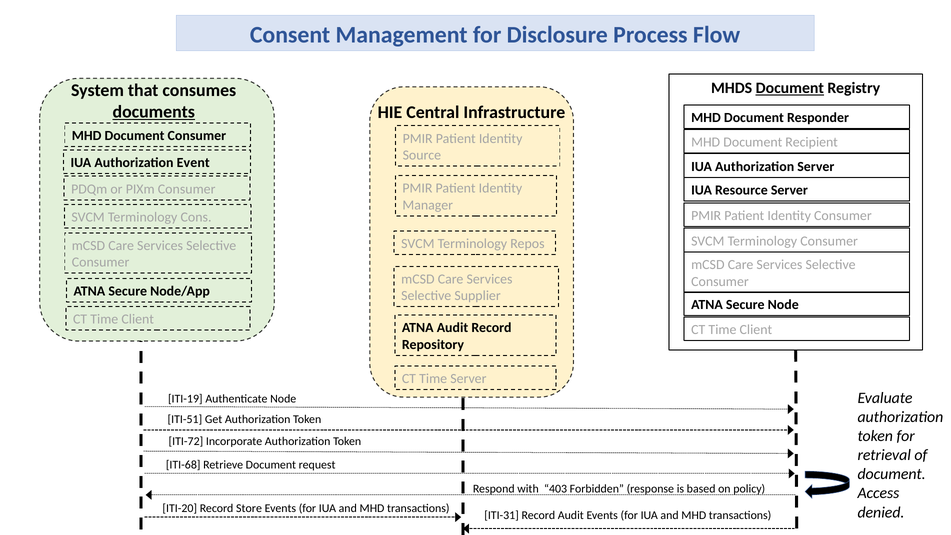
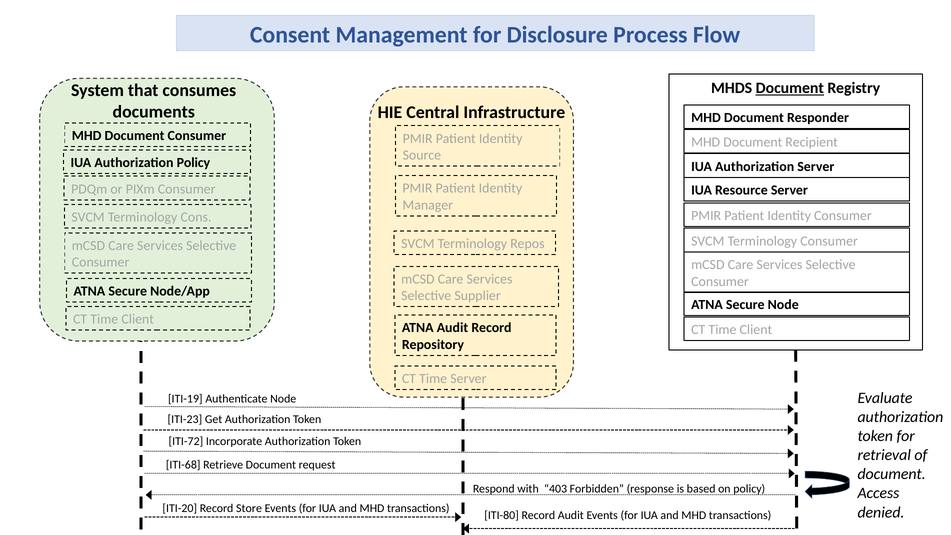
documents underline: present -> none
Authorization Event: Event -> Policy
ITI-51: ITI-51 -> ITI-23
ITI-31: ITI-31 -> ITI-80
